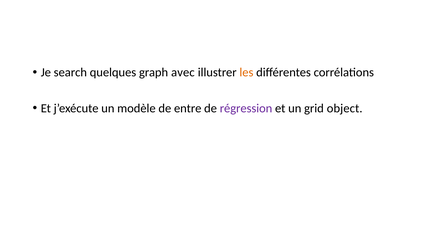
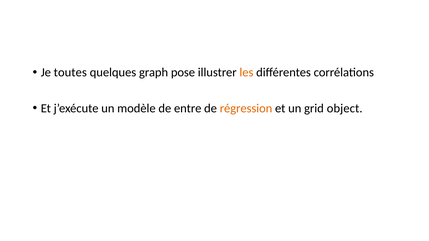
search: search -> toutes
avec: avec -> pose
régression colour: purple -> orange
